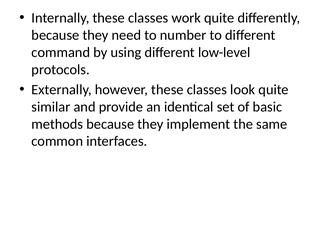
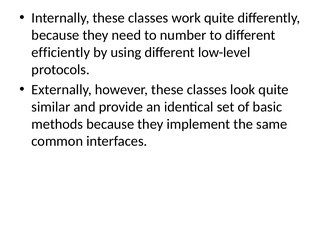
command: command -> efficiently
